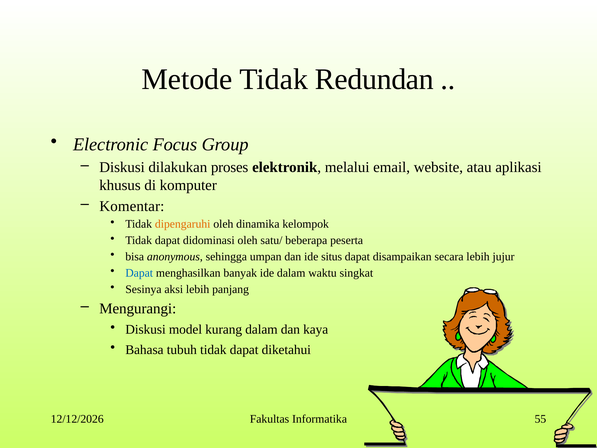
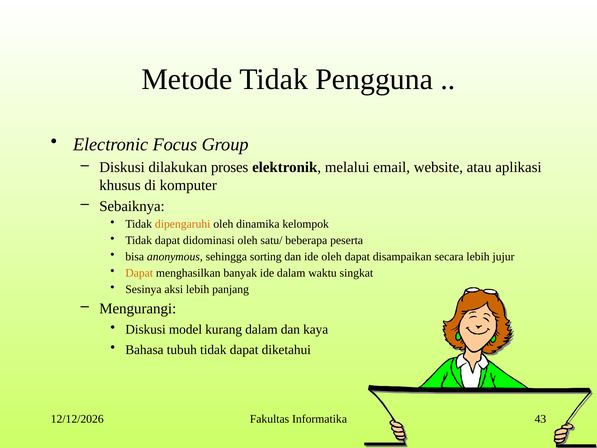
Redundan: Redundan -> Pengguna
Komentar: Komentar -> Sebaiknya
umpan: umpan -> sorting
ide situs: situs -> oleh
Dapat at (139, 273) colour: blue -> orange
55: 55 -> 43
